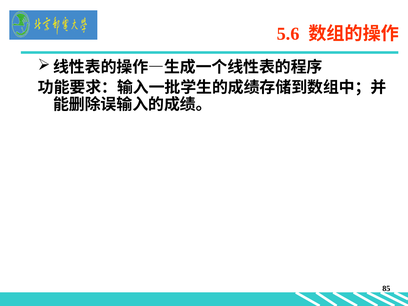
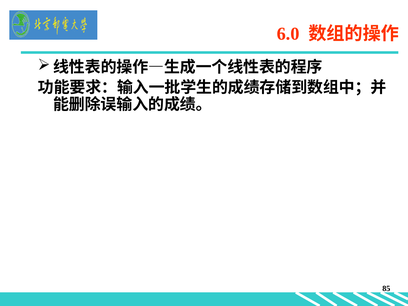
5.6: 5.6 -> 6.0
